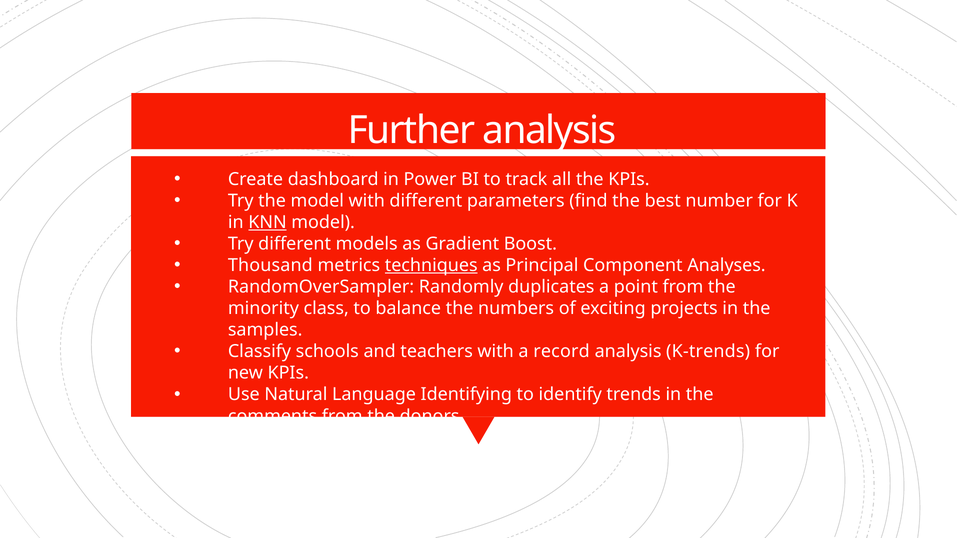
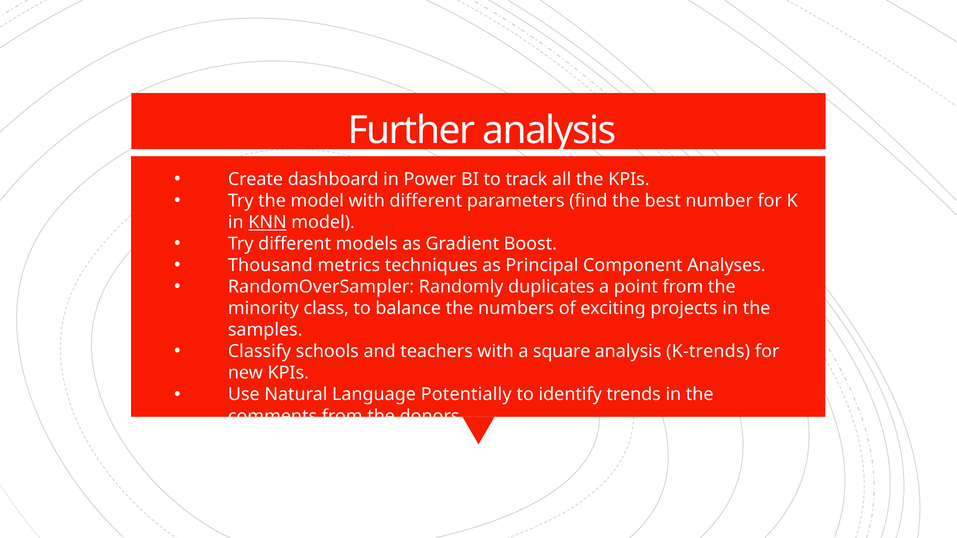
techniques underline: present -> none
record: record -> square
Identifying: Identifying -> Potentially
